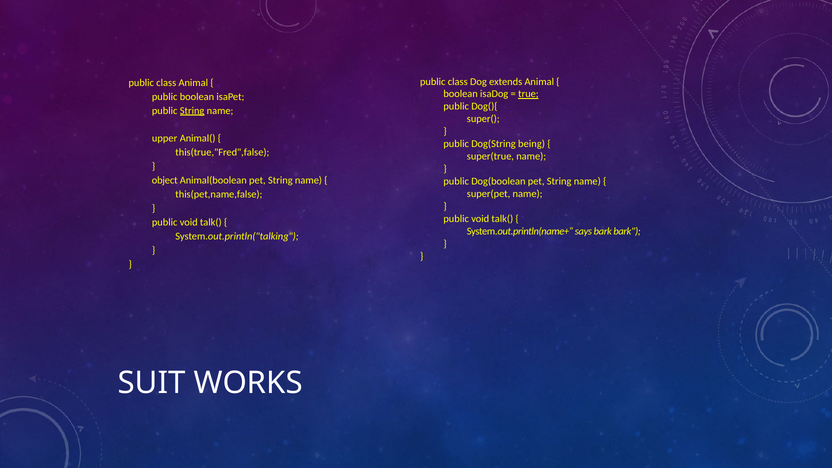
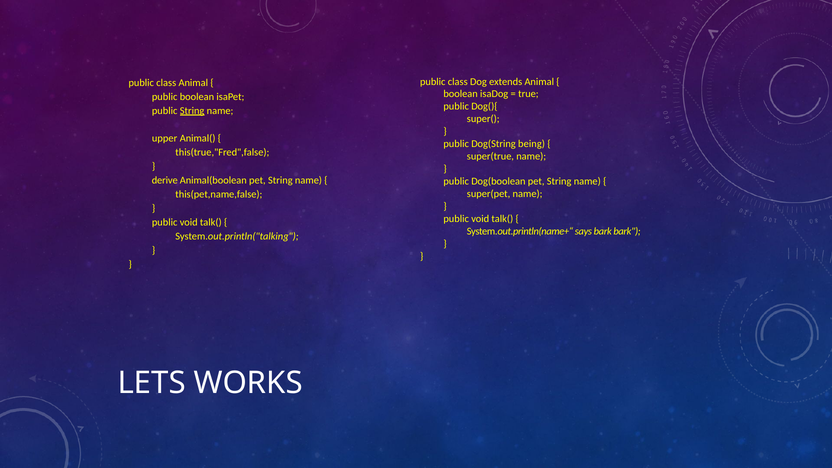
true underline: present -> none
object: object -> derive
SUIT: SUIT -> LETS
